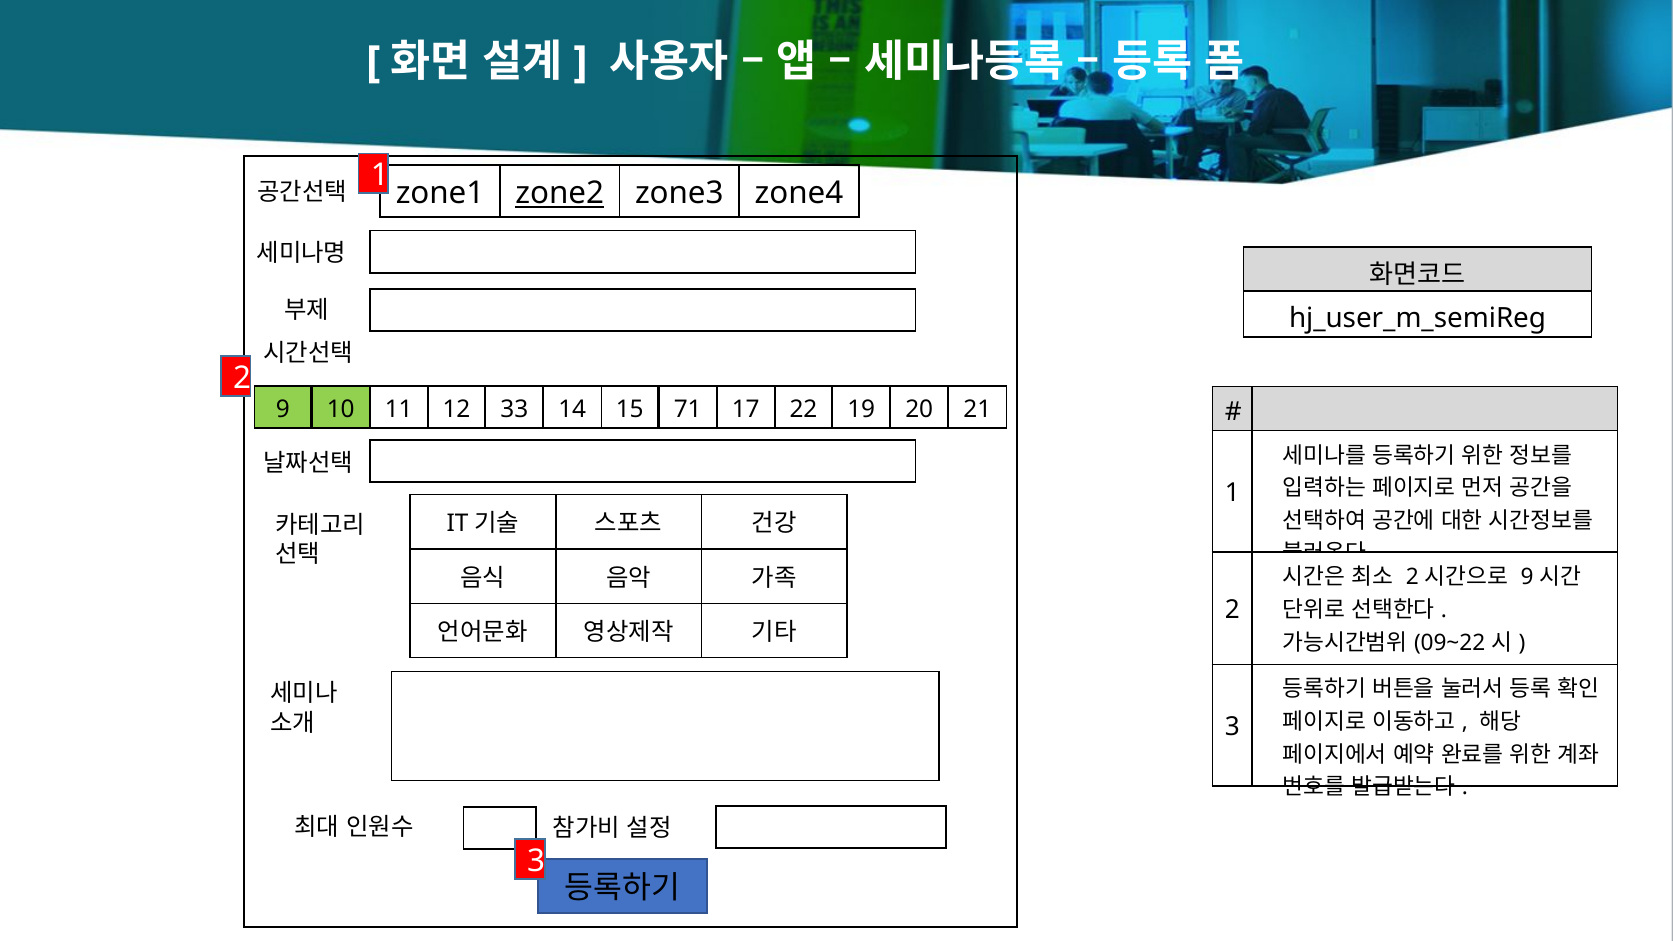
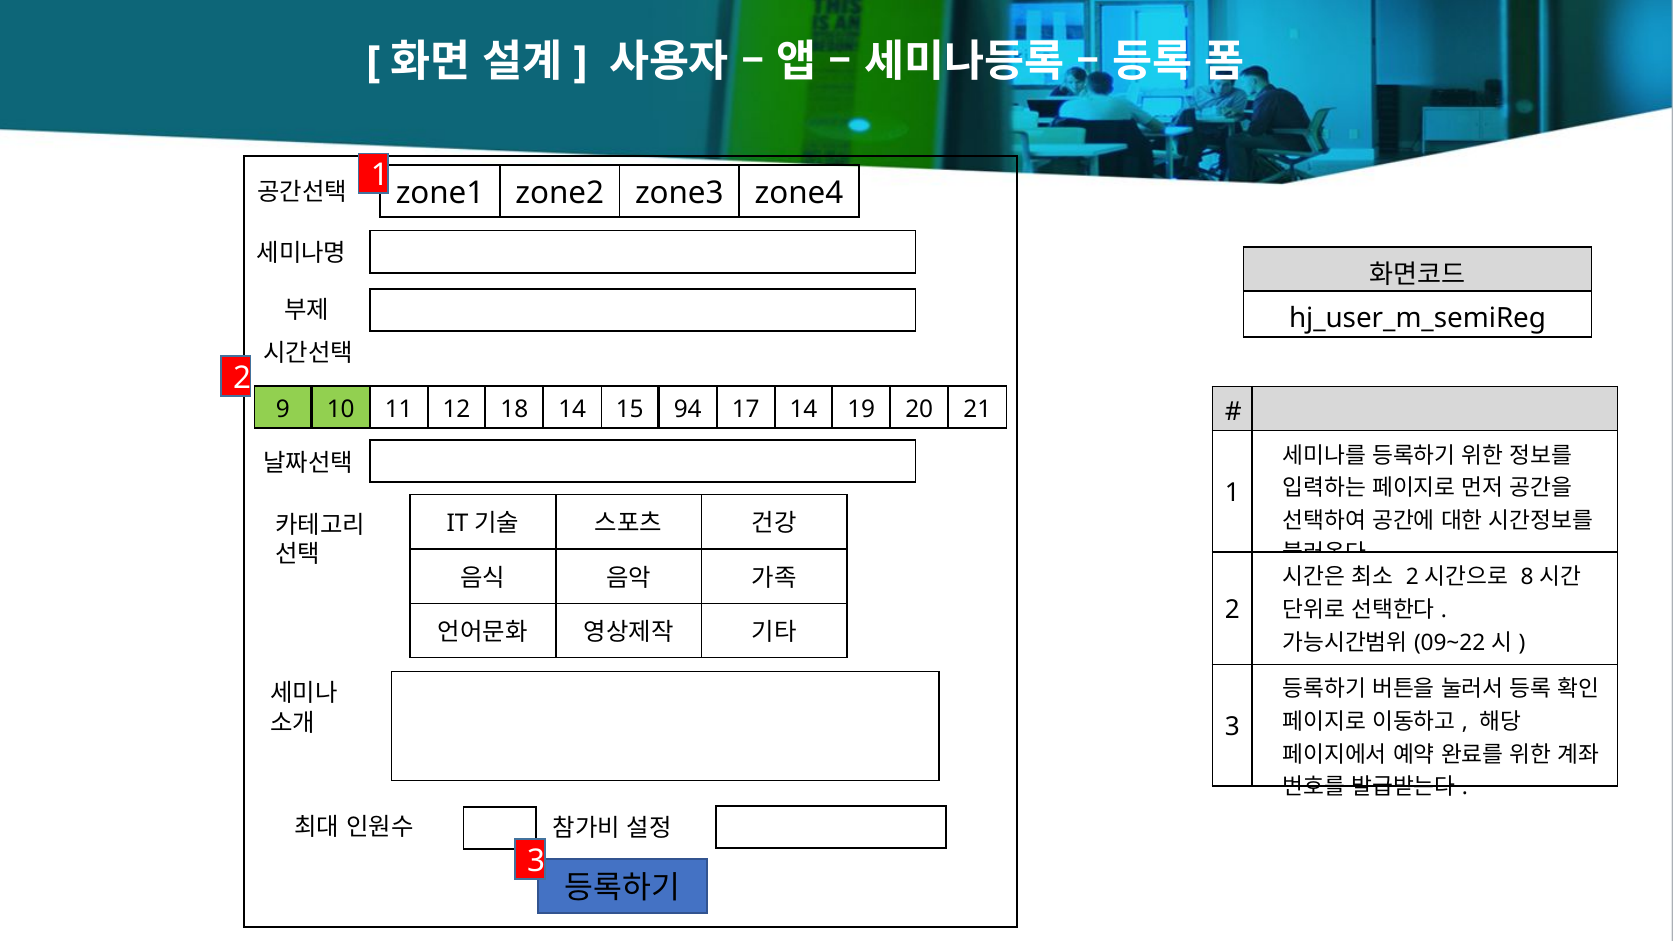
zone2 underline: present -> none
33: 33 -> 18
71: 71 -> 94
17 22: 22 -> 14
9 at (1527, 577): 9 -> 8
